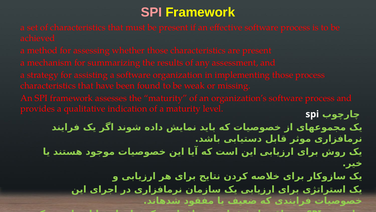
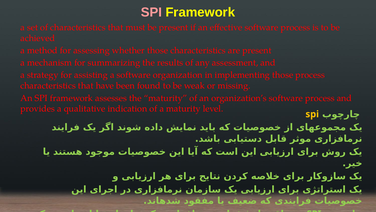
spi at (312, 114) colour: white -> yellow
